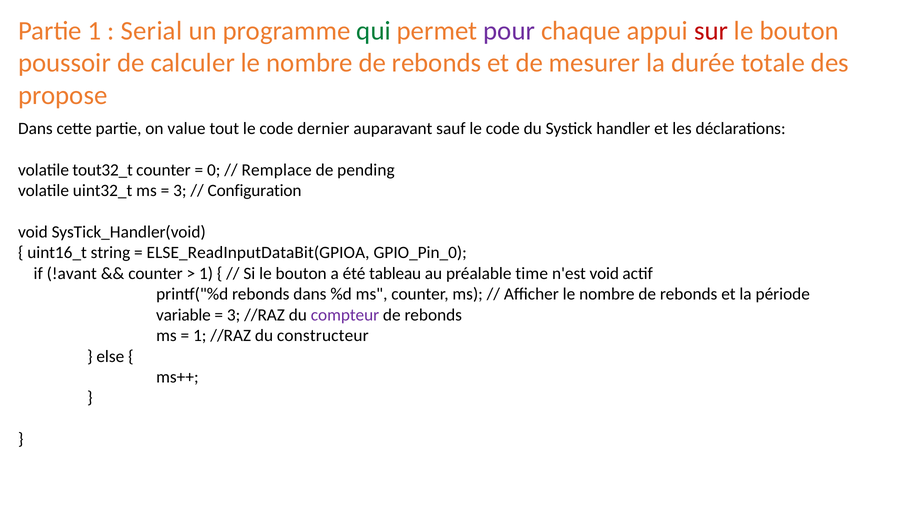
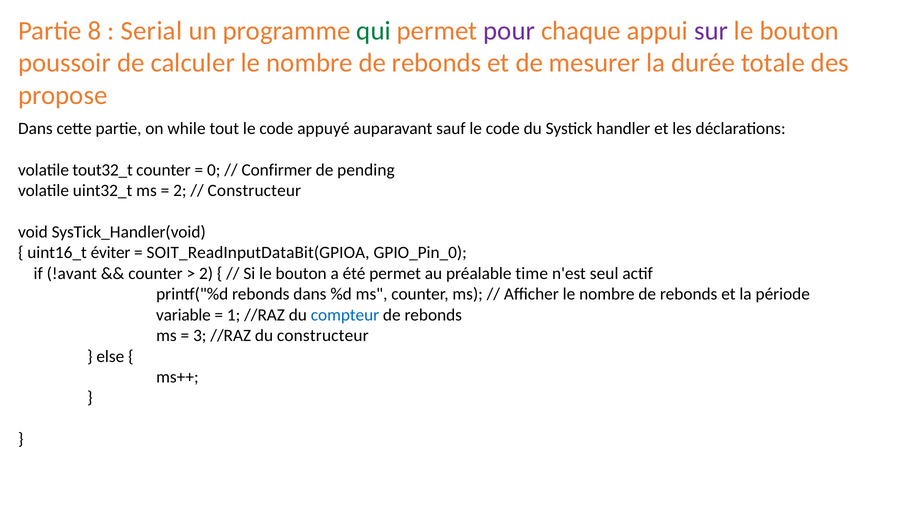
Partie 1: 1 -> 8
sur colour: red -> purple
value: value -> while
dernier: dernier -> appuyé
Remplace: Remplace -> Confirmer
3 at (180, 191): 3 -> 2
Configuration at (255, 191): Configuration -> Constructeur
string: string -> éviter
ELSE_ReadInputDataBit(GPIOA: ELSE_ReadInputDataBit(GPIOA -> SOIT_ReadInputDataBit(GPIOA
1 at (206, 274): 1 -> 2
été tableau: tableau -> permet
n'est void: void -> seul
3 at (234, 315): 3 -> 1
compteur colour: purple -> blue
1 at (200, 336): 1 -> 3
